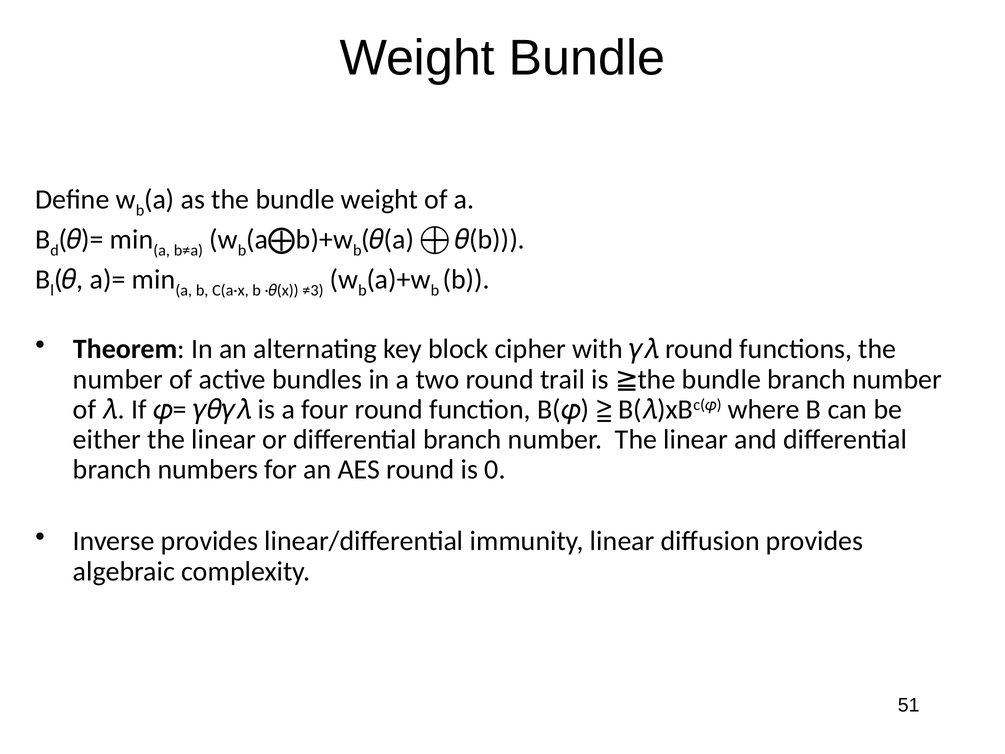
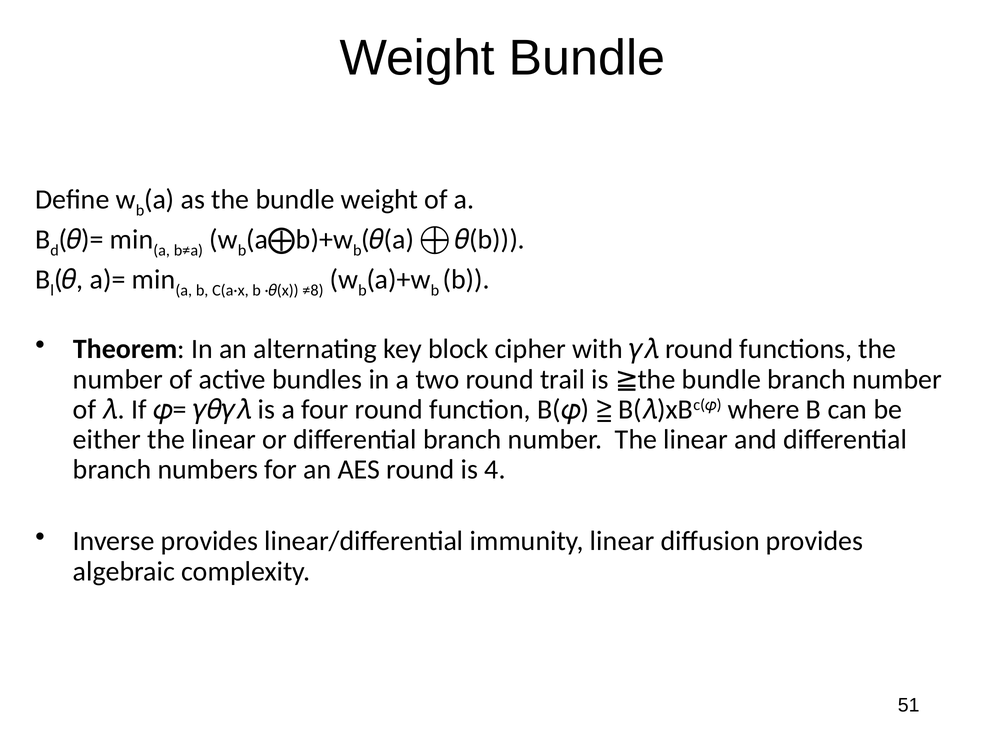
≠3: ≠3 -> ≠8
0: 0 -> 4
